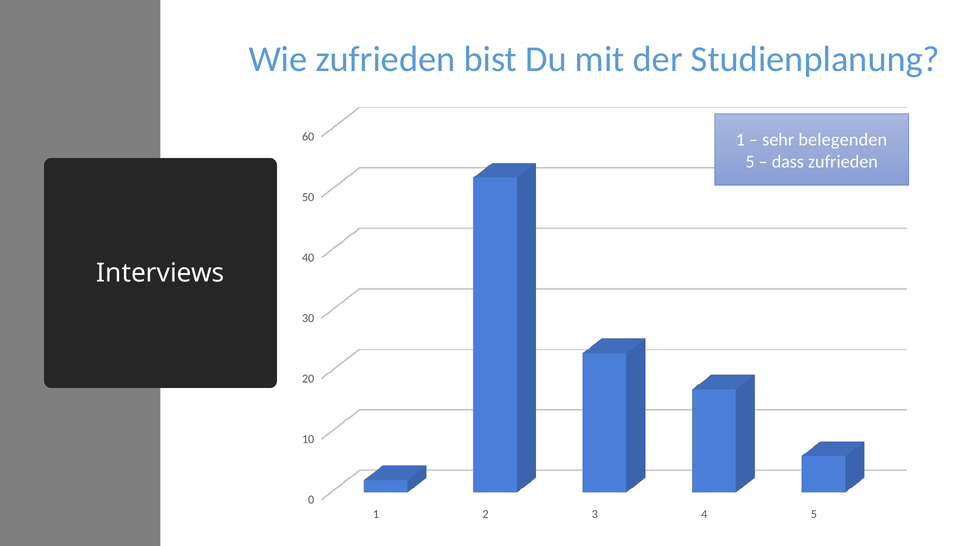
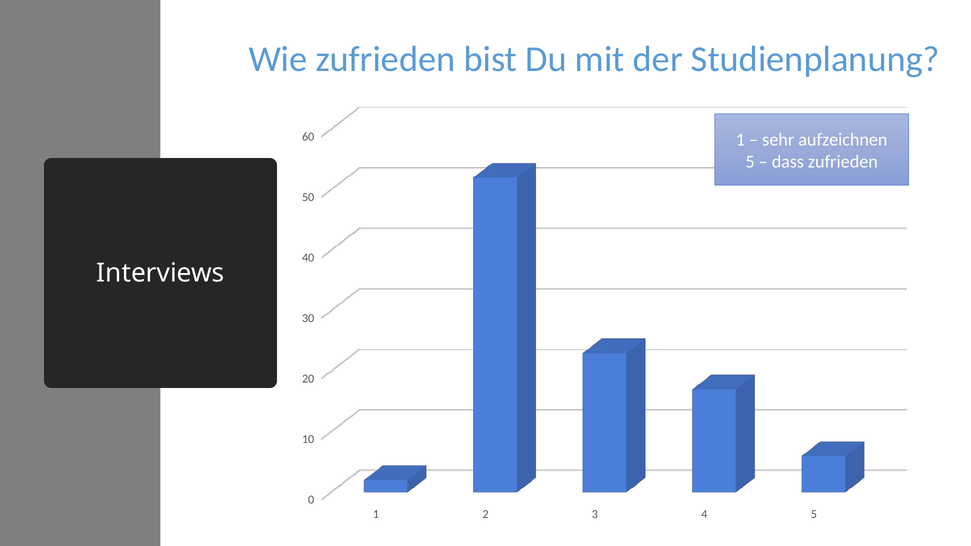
belegenden: belegenden -> aufzeichnen
